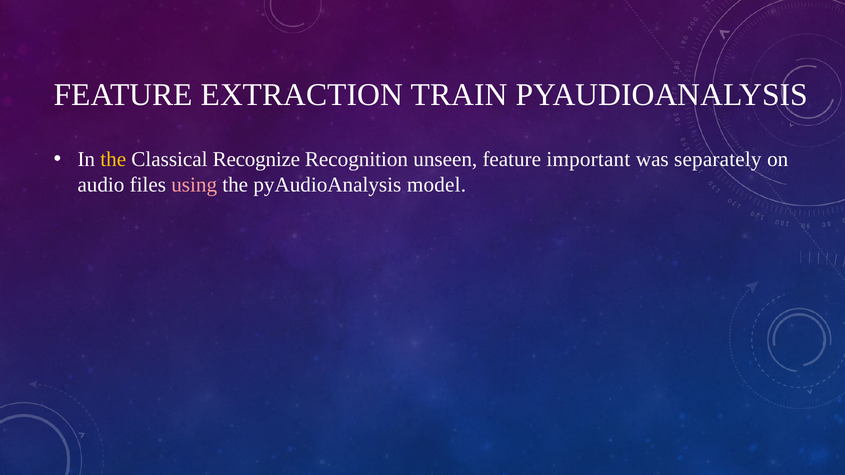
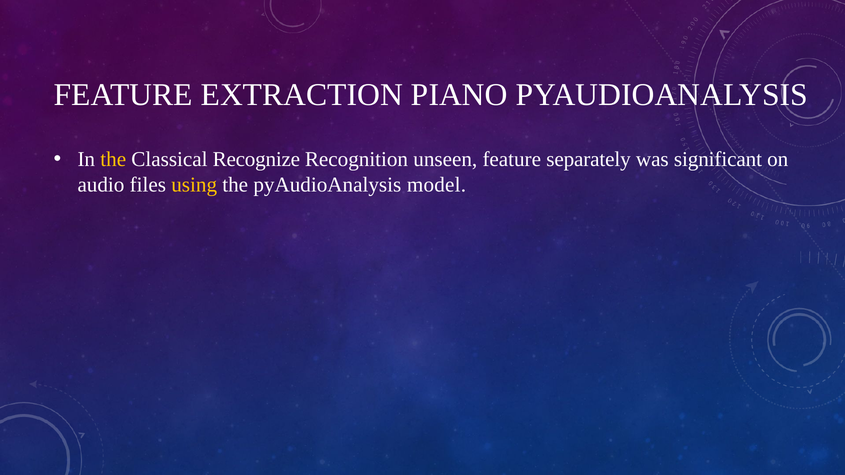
TRAIN: TRAIN -> PIANO
important: important -> separately
separately: separately -> significant
using colour: pink -> yellow
